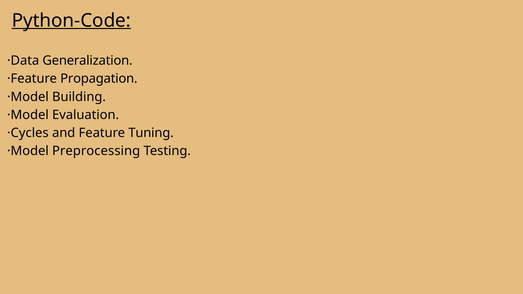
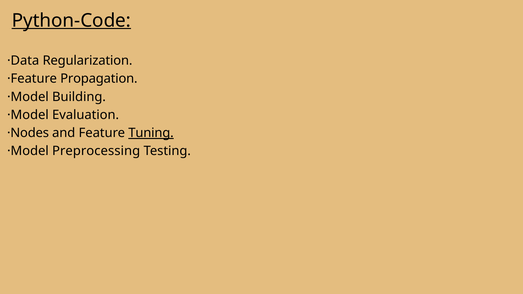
Generalization: Generalization -> Regularization
·Cycles: ·Cycles -> ·Nodes
Tuning underline: none -> present
